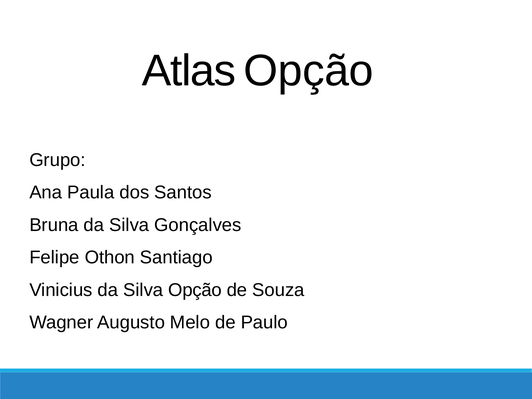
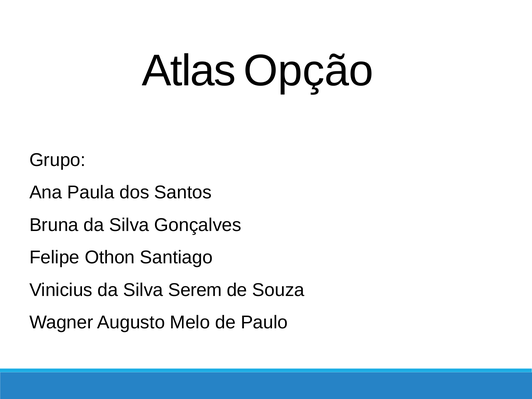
Silva Opção: Opção -> Serem
